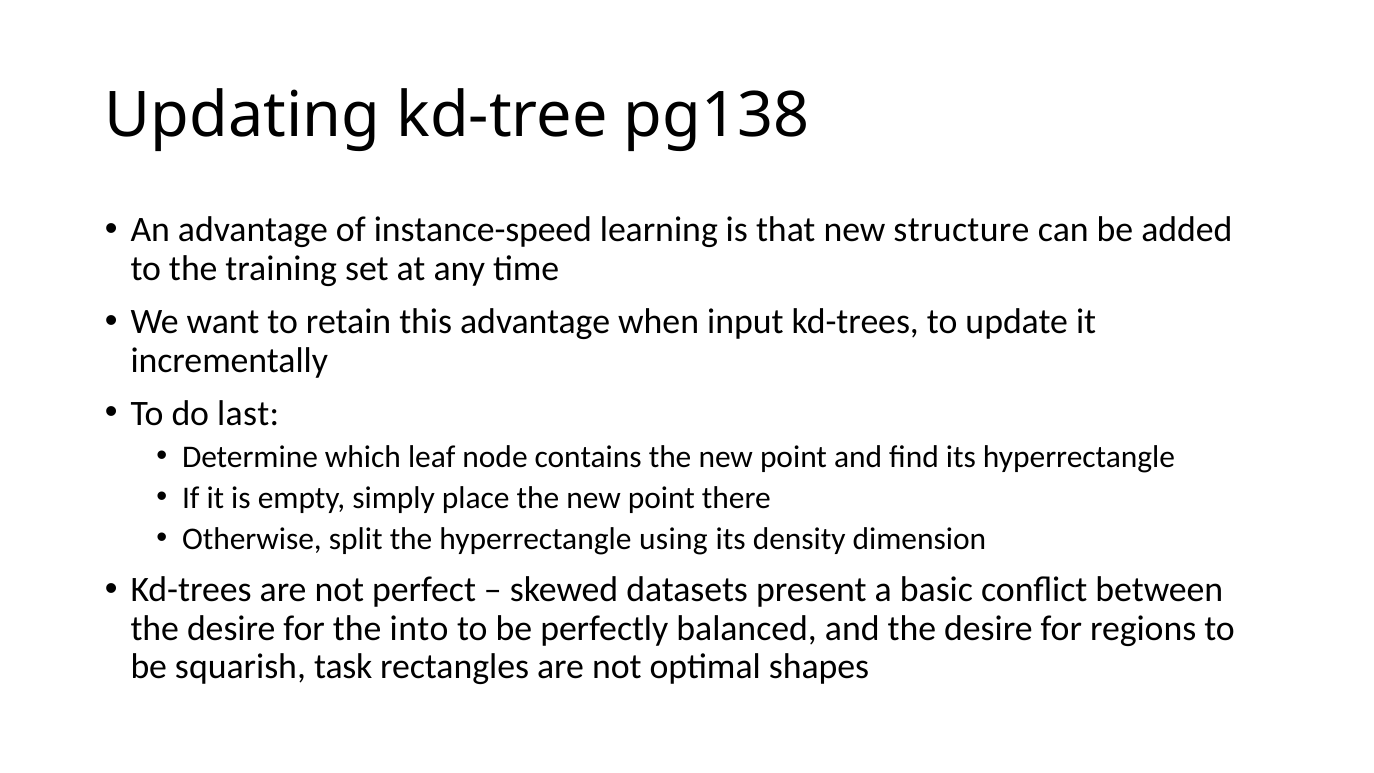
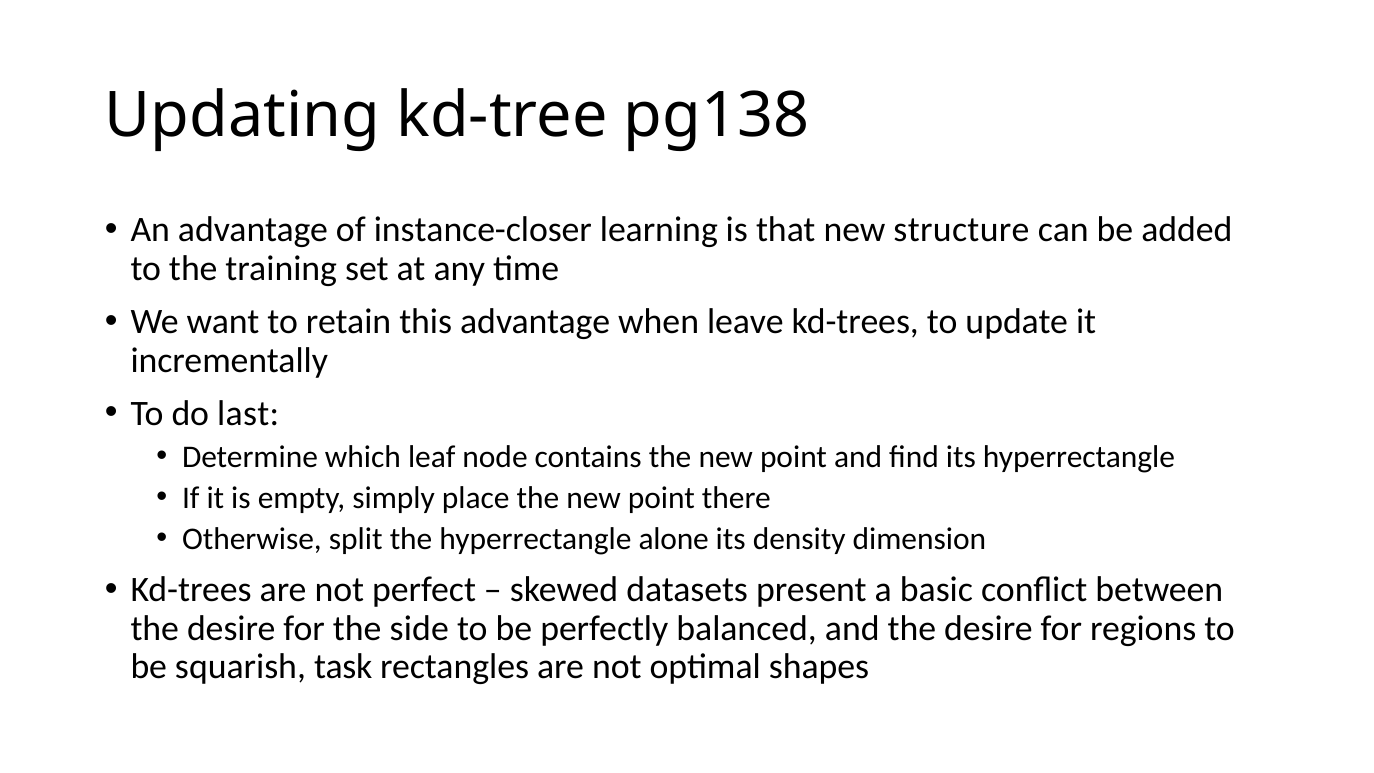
instance-speed: instance-speed -> instance-closer
input: input -> leave
using: using -> alone
into: into -> side
